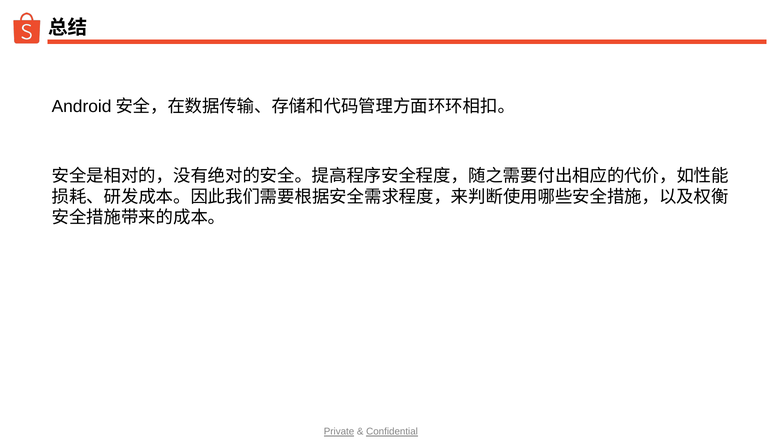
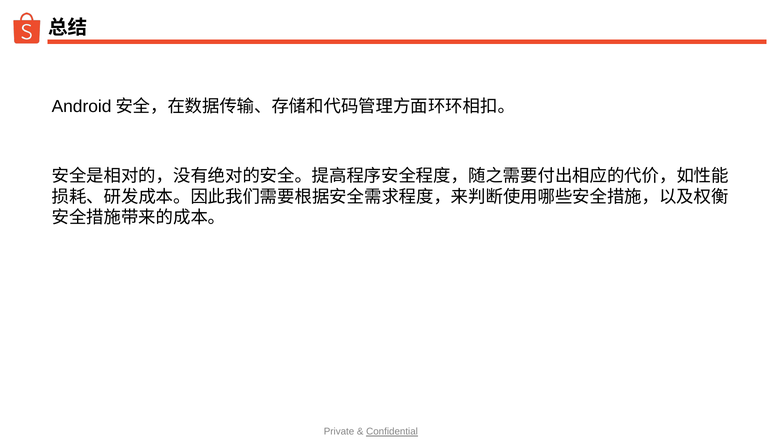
Private underline: present -> none
